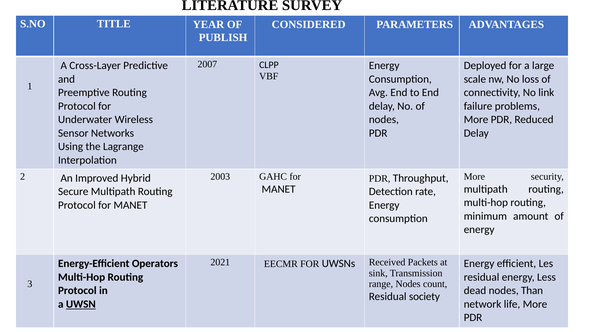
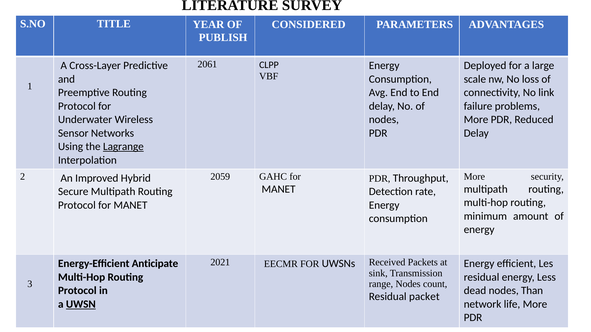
2007: 2007 -> 2061
Lagrange underline: none -> present
2003: 2003 -> 2059
Operators: Operators -> Anticipate
society: society -> packet
